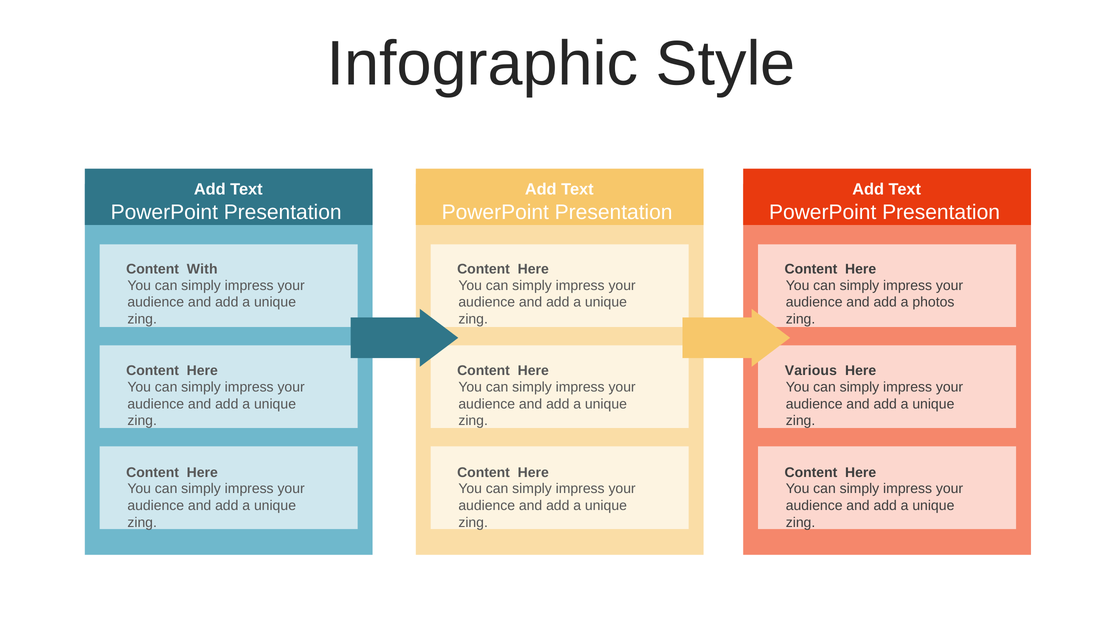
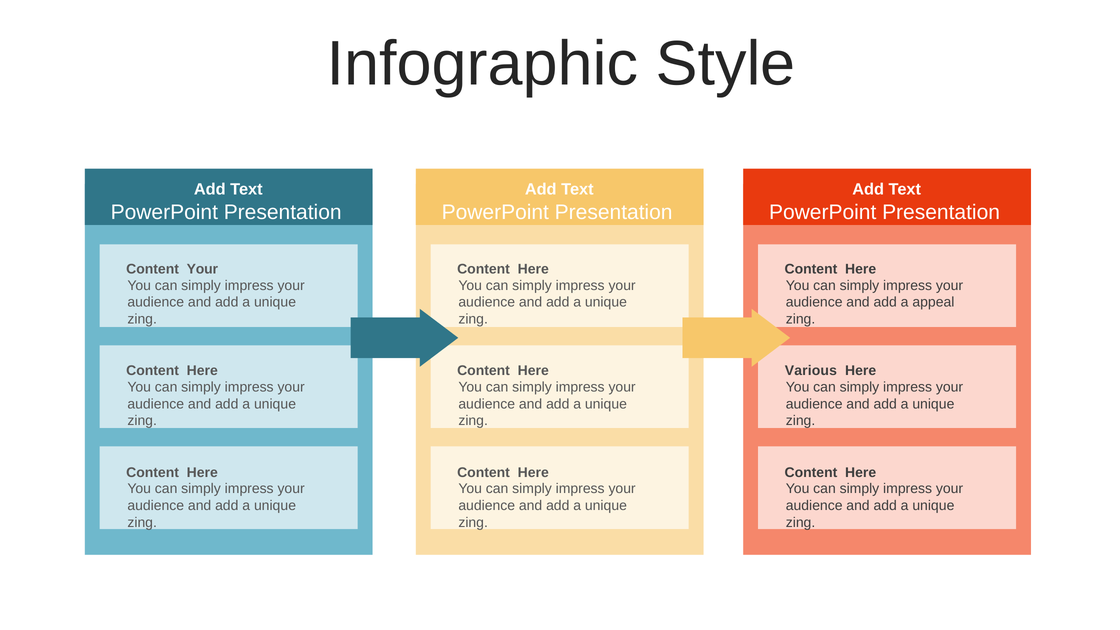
Content With: With -> Your
photos: photos -> appeal
